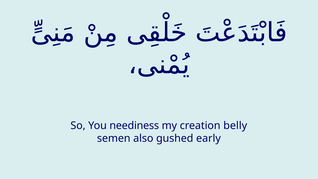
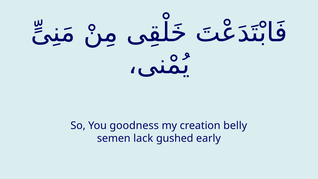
neediness: neediness -> goodness
also: also -> lack
